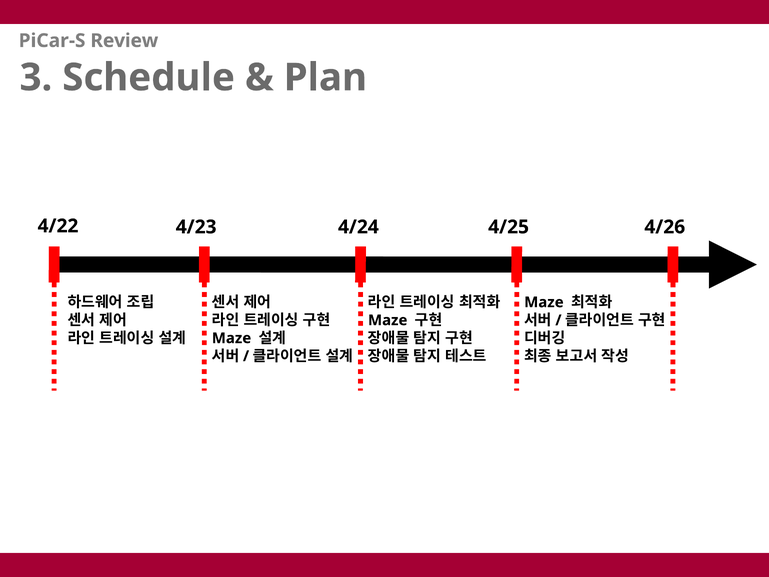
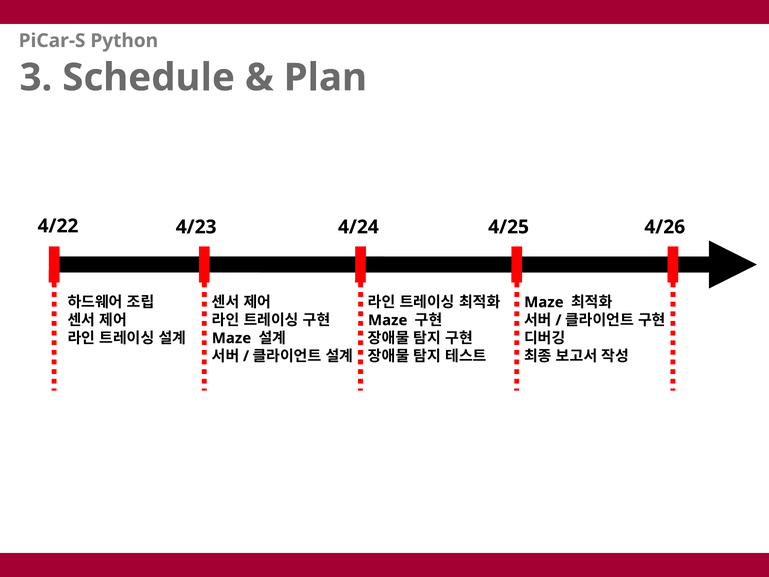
Review: Review -> Python
